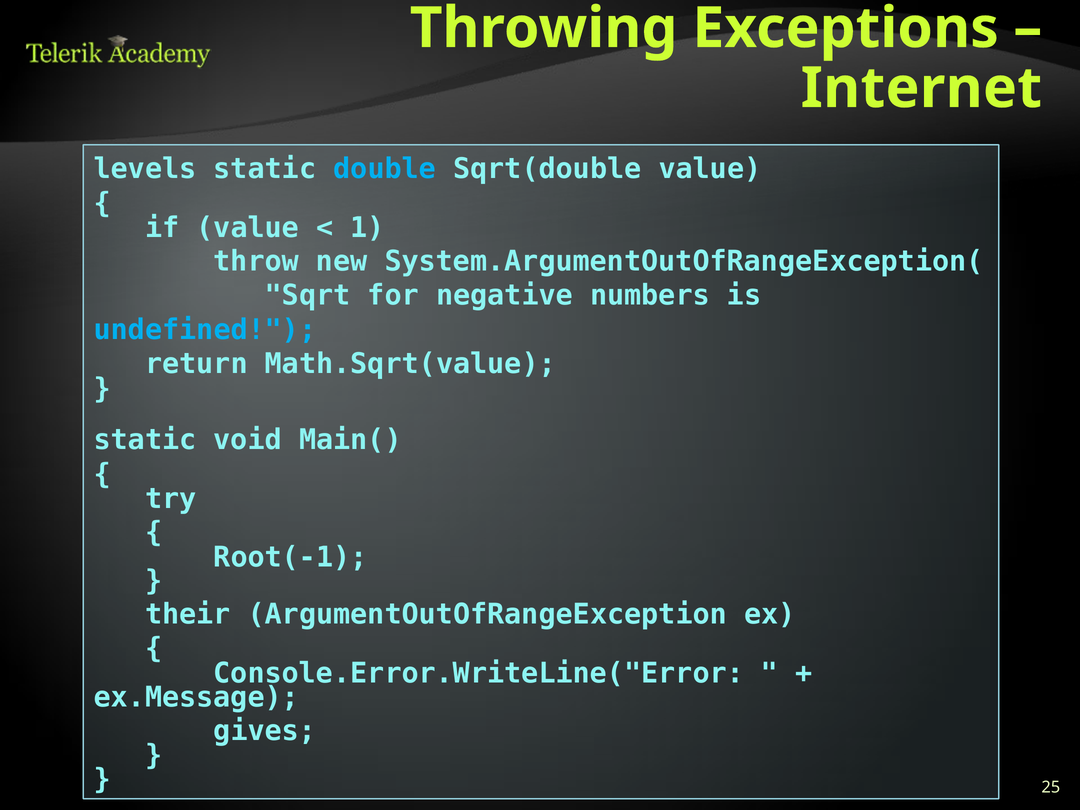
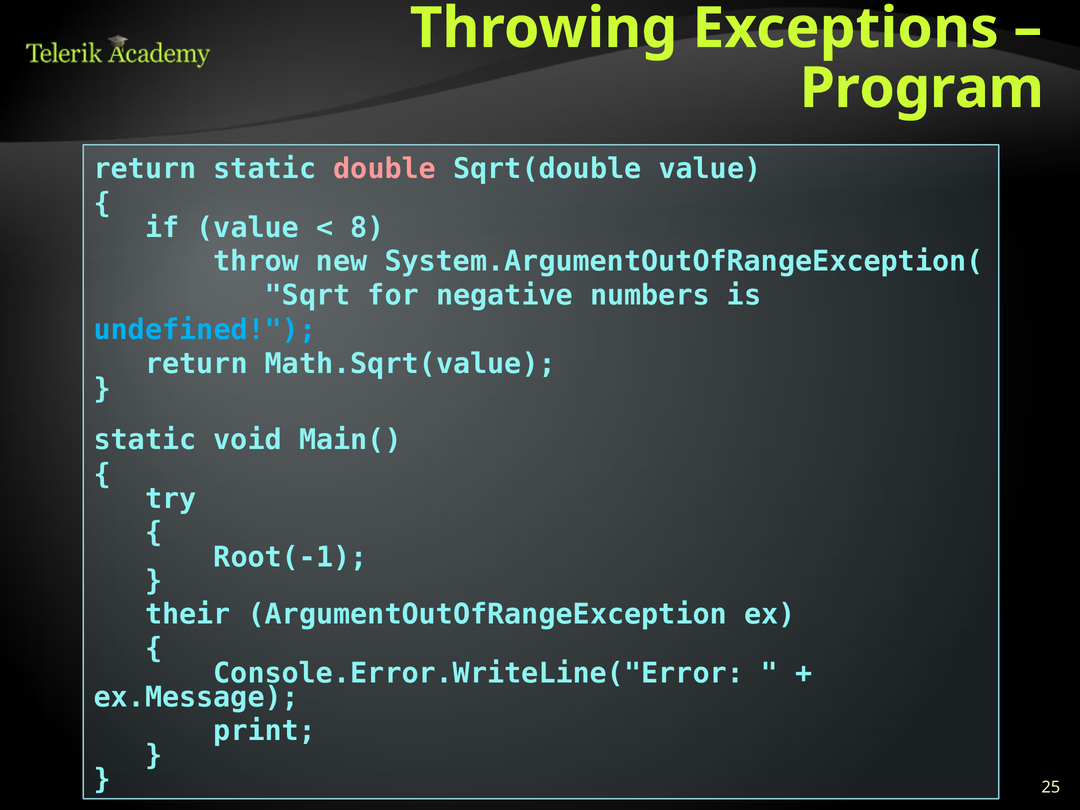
Internet: Internet -> Program
levels at (145, 169): levels -> return
double colour: light blue -> pink
1: 1 -> 8
gives: gives -> print
